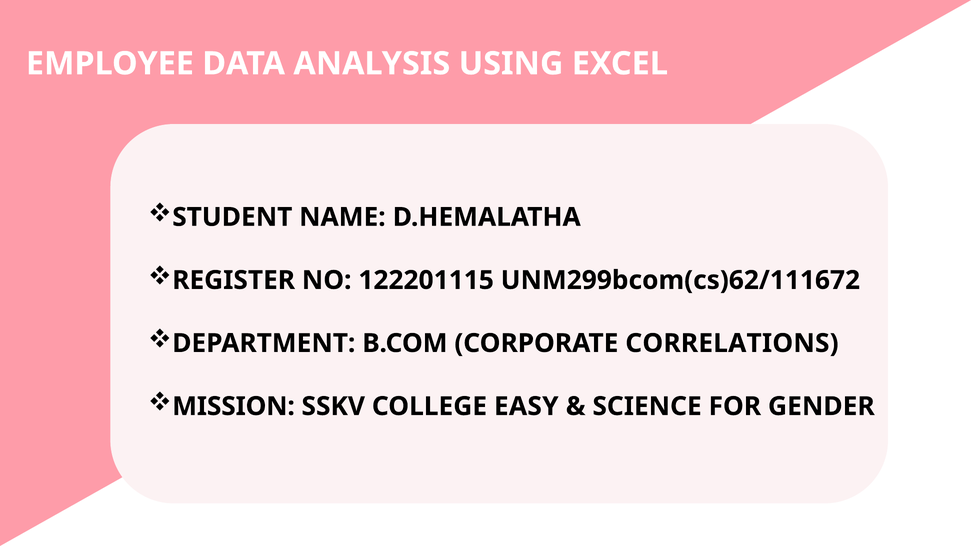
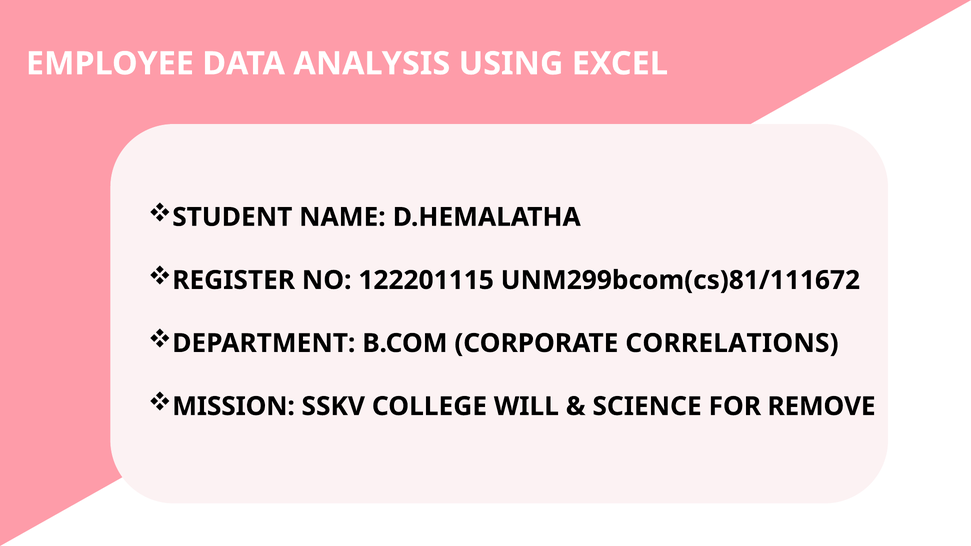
UNM299bcom(cs)62/111672: UNM299bcom(cs)62/111672 -> UNM299bcom(cs)81/111672
EASY: EASY -> WILL
GENDER: GENDER -> REMOVE
